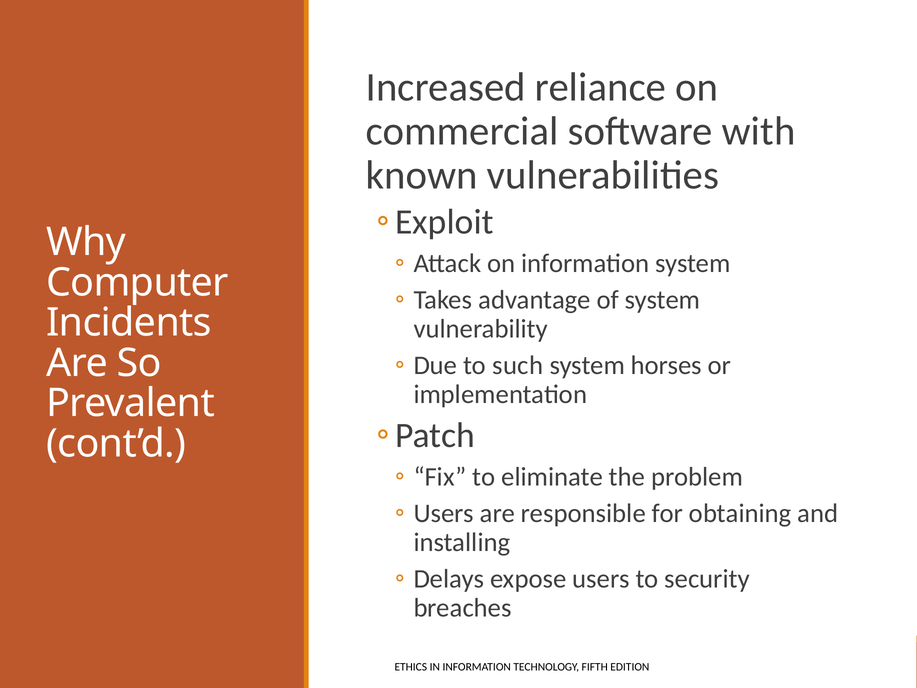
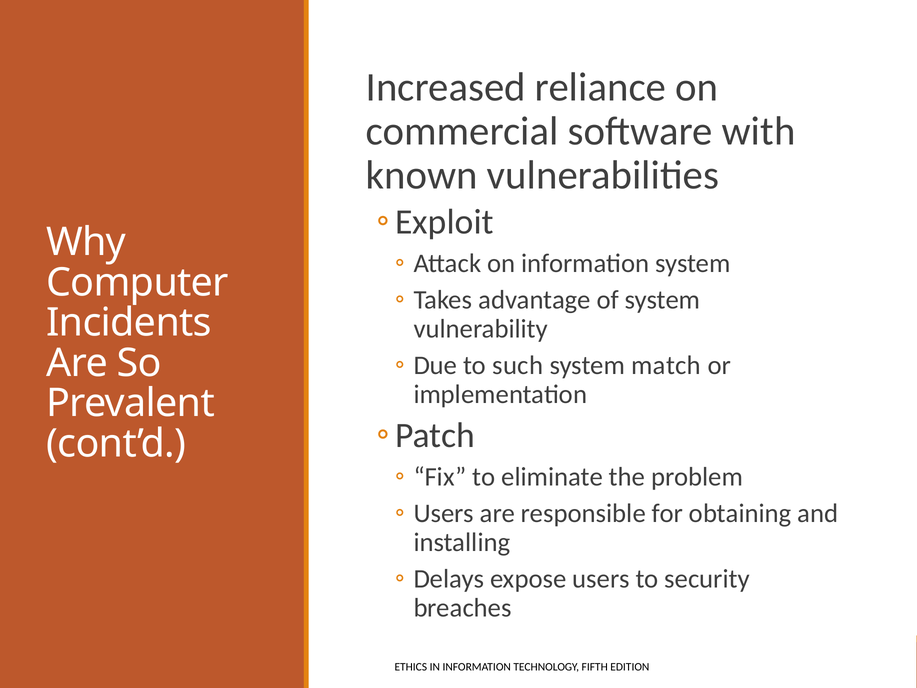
horses: horses -> match
